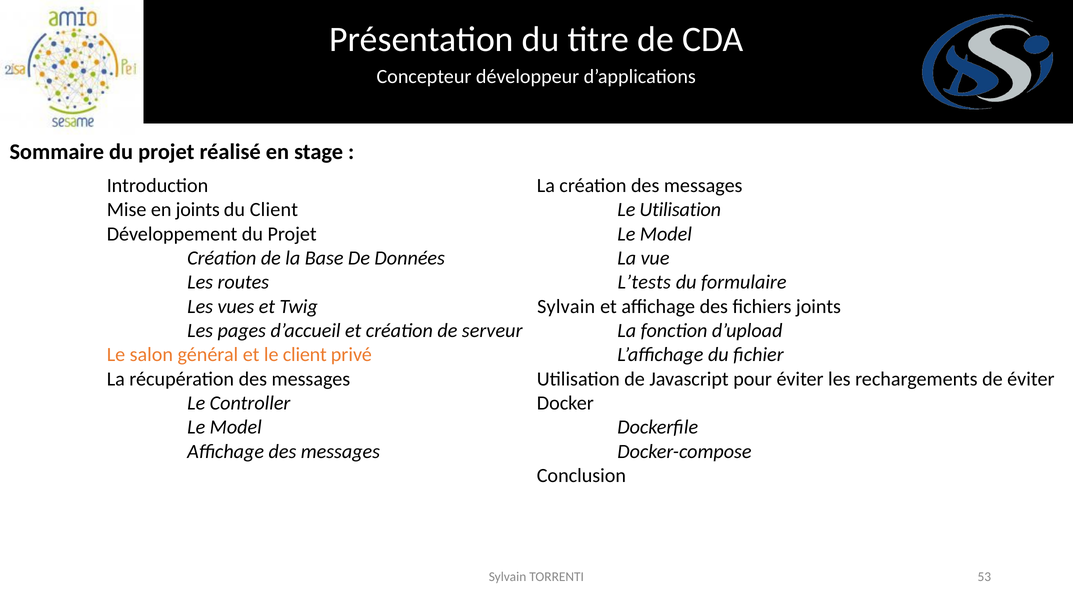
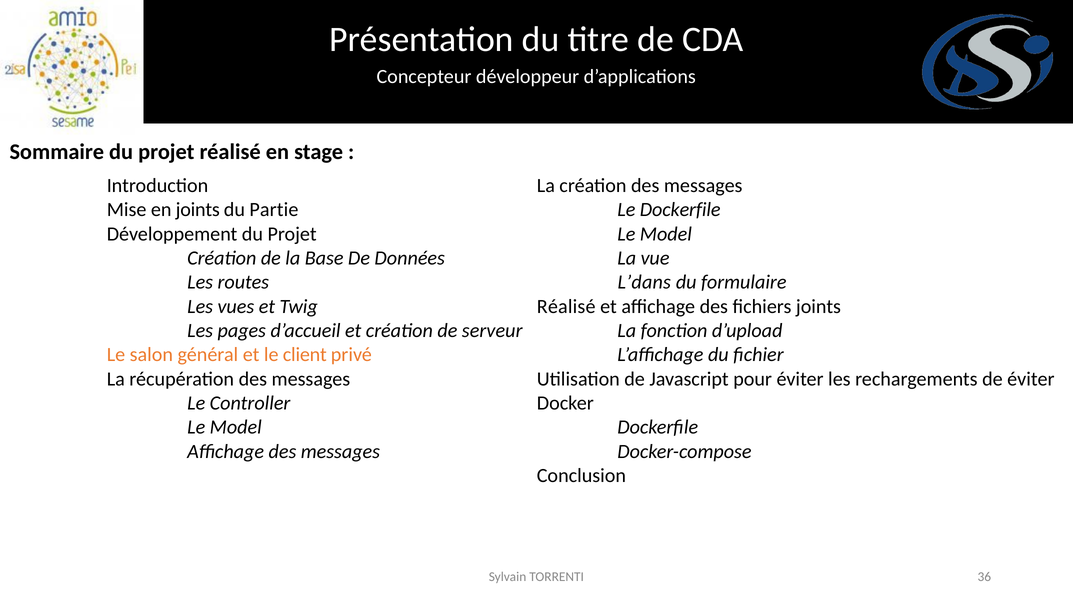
du Client: Client -> Partie
Le Utilisation: Utilisation -> Dockerfile
L’tests: L’tests -> L’dans
Sylvain at (566, 306): Sylvain -> Réalisé
53: 53 -> 36
